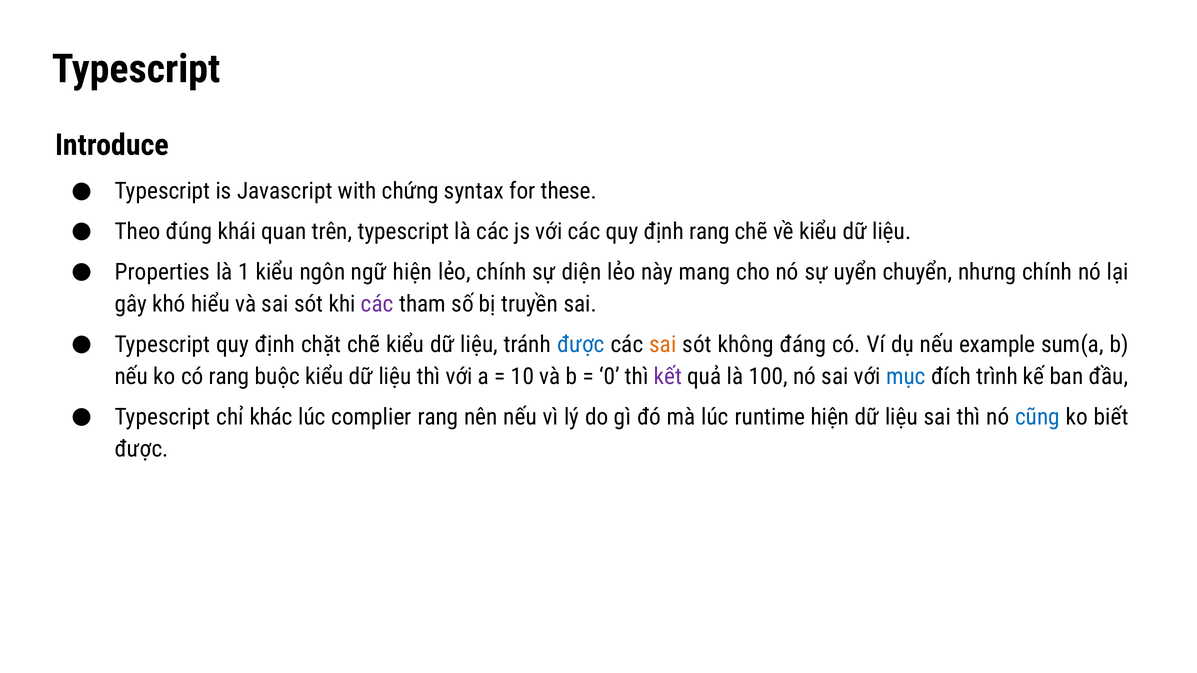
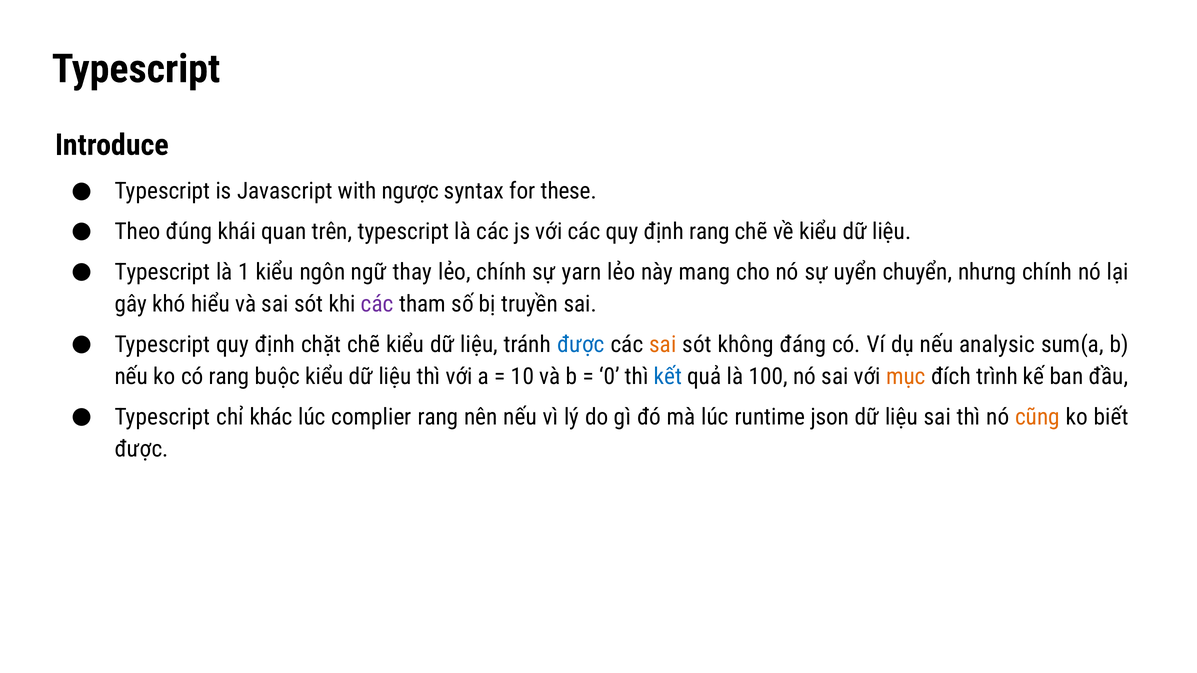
chứng: chứng -> ngược
Properties at (162, 272): Properties -> Typescript
ngữ hiện: hiện -> thay
diện: diện -> yarn
example: example -> analysic
kết colour: purple -> blue
mục colour: blue -> orange
runtime hiện: hiện -> json
cũng colour: blue -> orange
